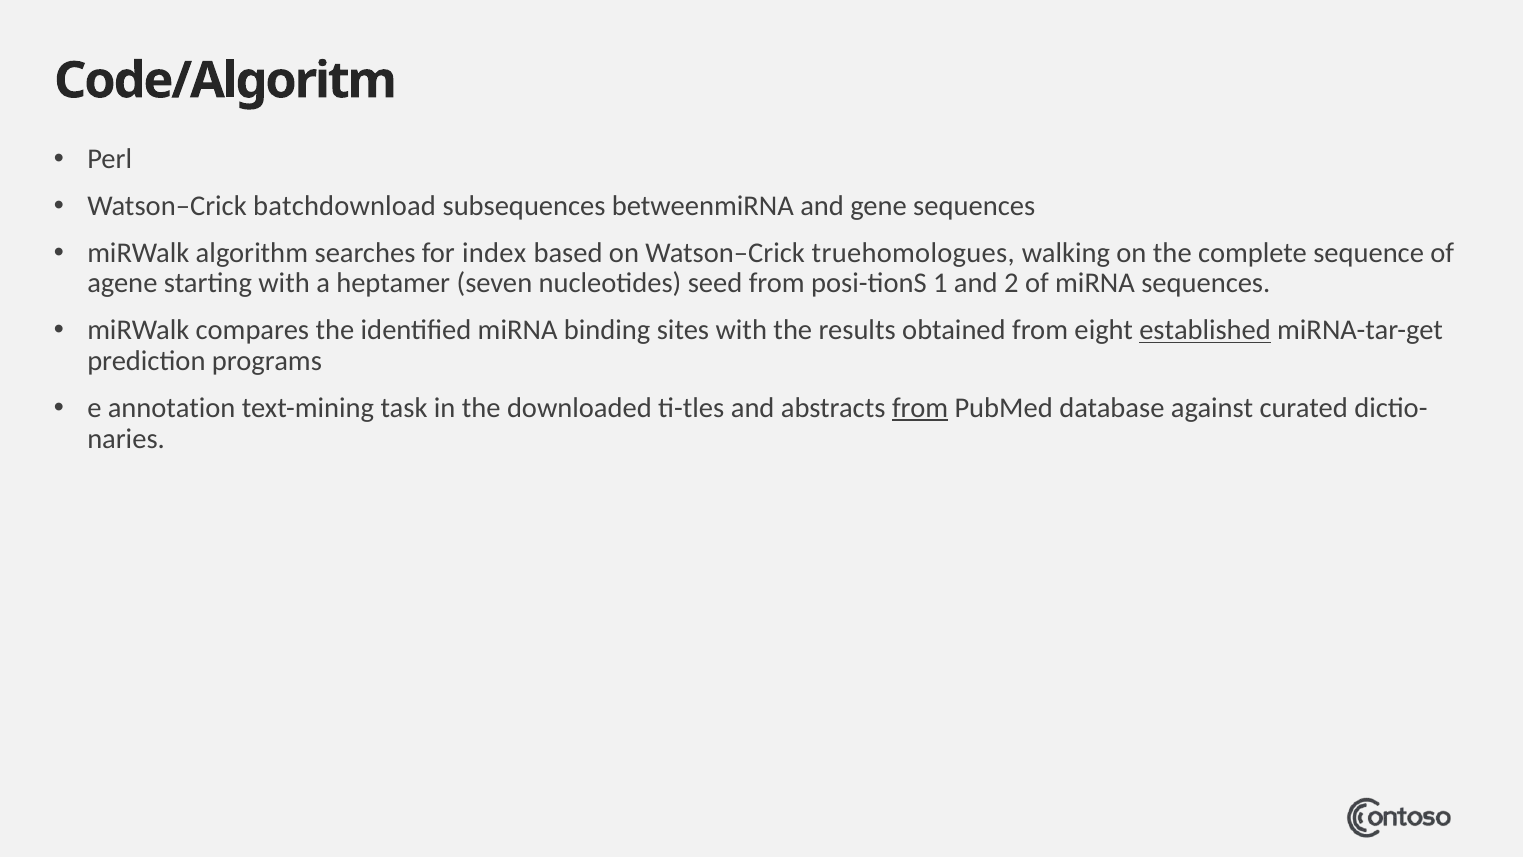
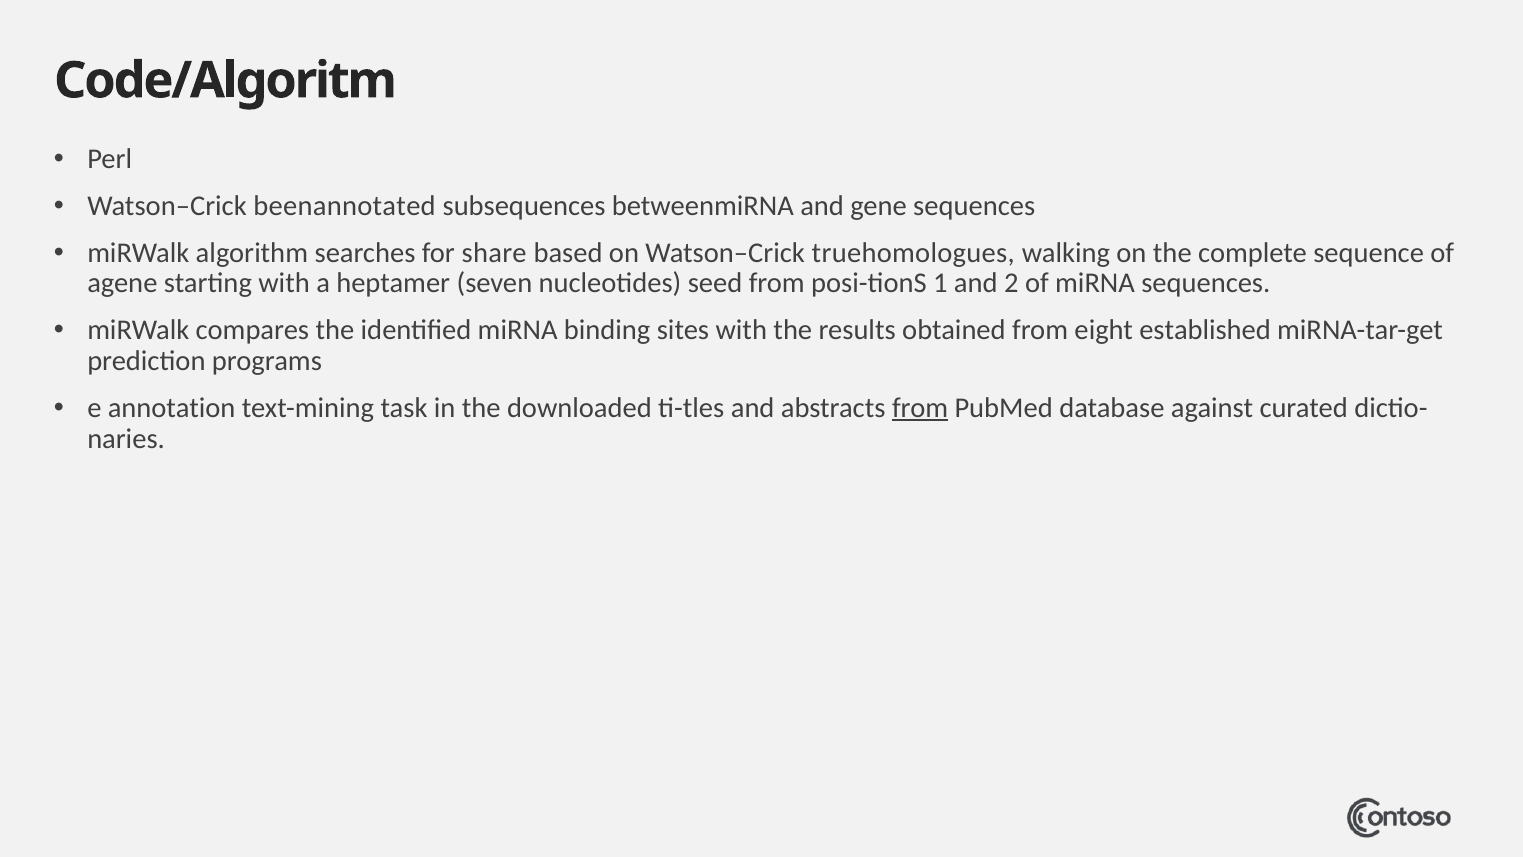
batchdownload: batchdownload -> beenannotated
index: index -> share
established underline: present -> none
